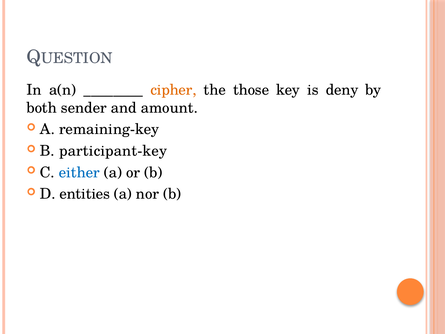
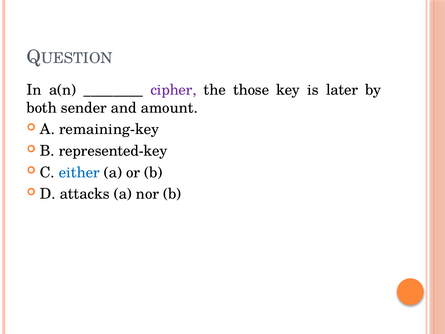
cipher colour: orange -> purple
deny: deny -> later
participant-key: participant-key -> represented-key
entities: entities -> attacks
